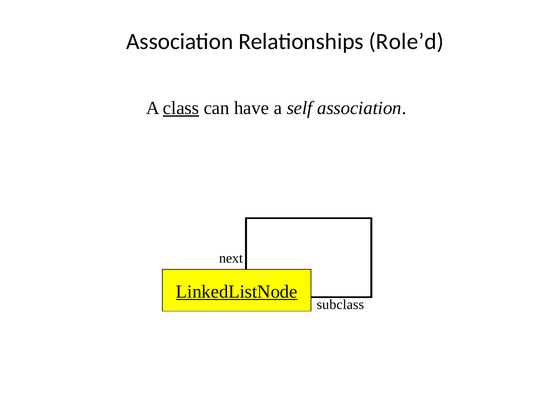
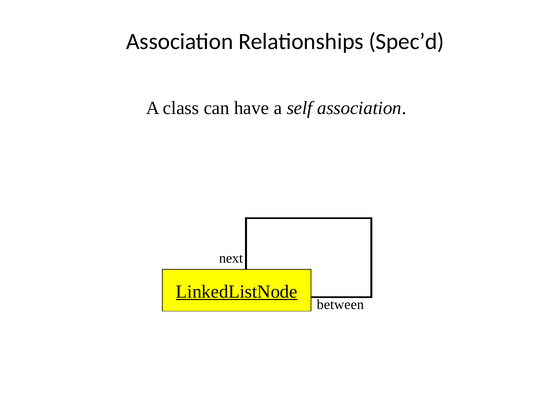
Role’d: Role’d -> Spec’d
class underline: present -> none
subclass: subclass -> between
